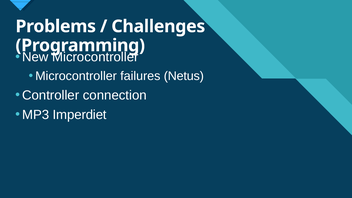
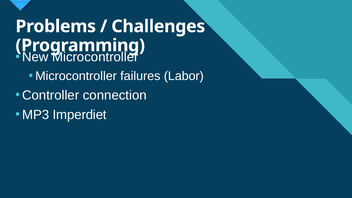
Netus: Netus -> Labor
